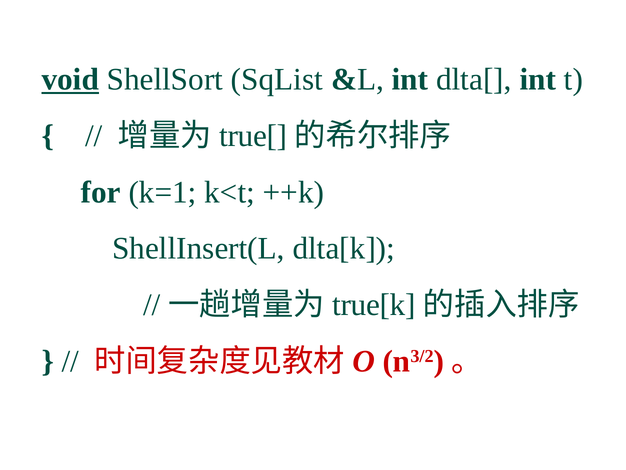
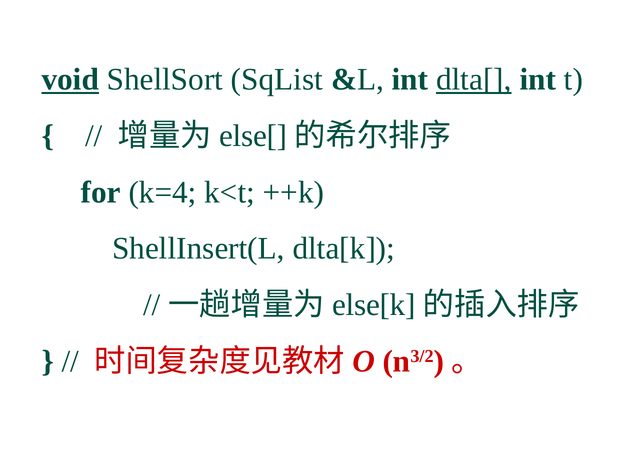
dlta[ underline: none -> present
true[: true[ -> else[
k=1: k=1 -> k=4
true[k: true[k -> else[k
